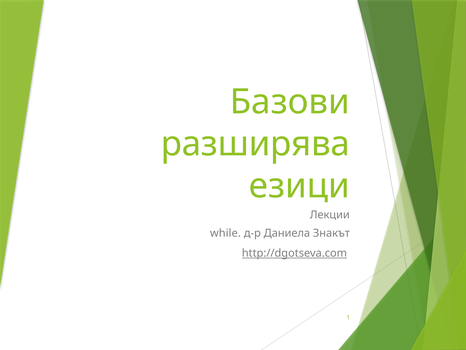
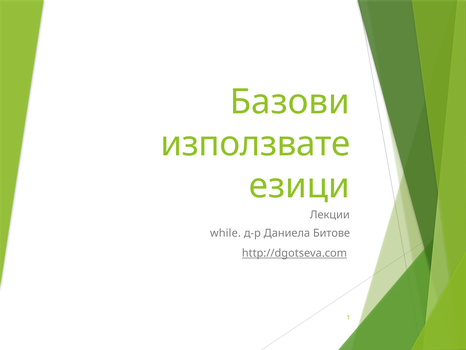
разширява: разширява -> използвате
Знакът: Знакът -> Битове
